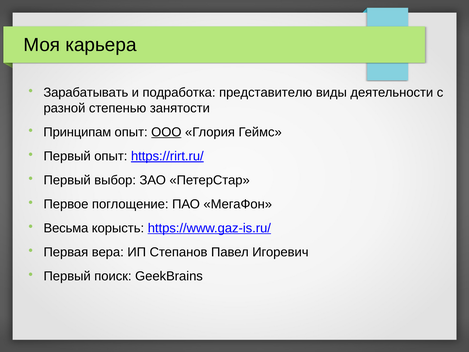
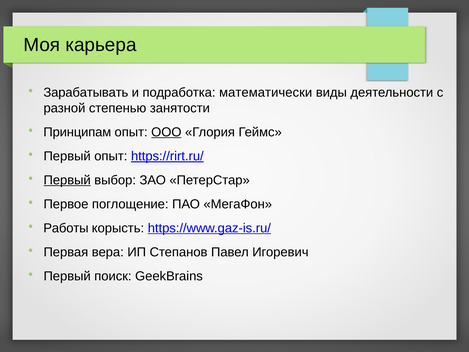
представителю: представителю -> математически
Первый at (67, 180) underline: none -> present
Весьма: Весьма -> Работы
